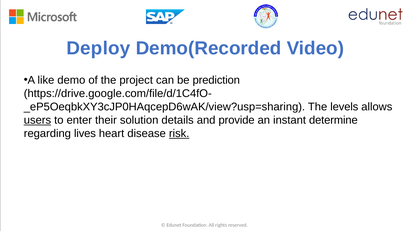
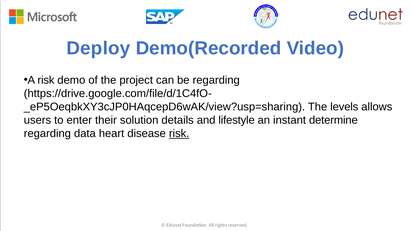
A like: like -> risk
be prediction: prediction -> regarding
users underline: present -> none
provide: provide -> lifestyle
lives: lives -> data
